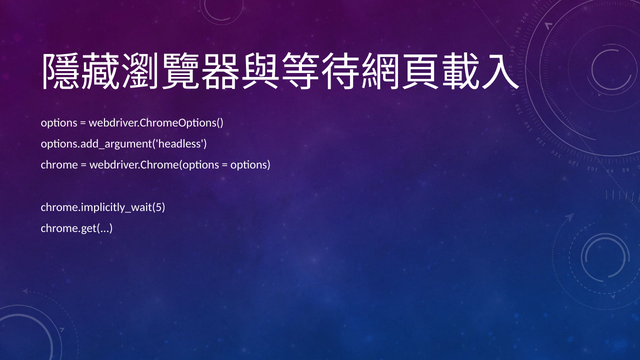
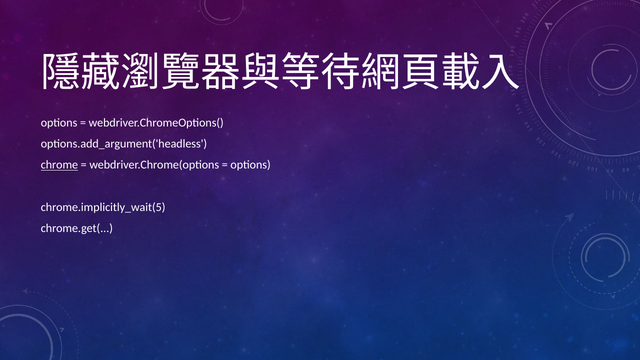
chrome underline: none -> present
